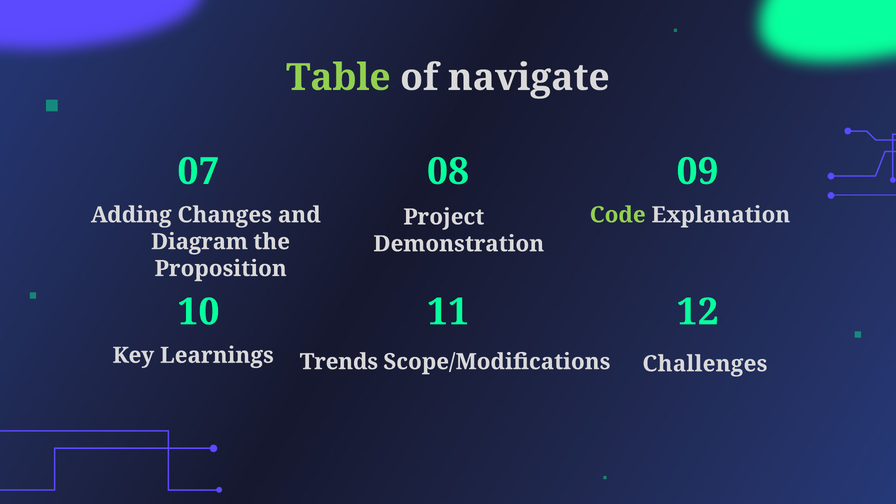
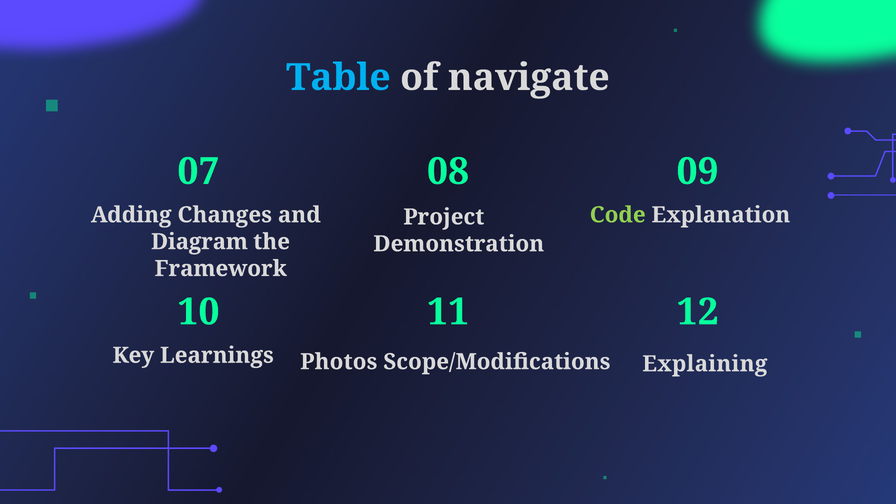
Table colour: light green -> light blue
Proposition: Proposition -> Framework
Trends: Trends -> Photos
Challenges: Challenges -> Explaining
